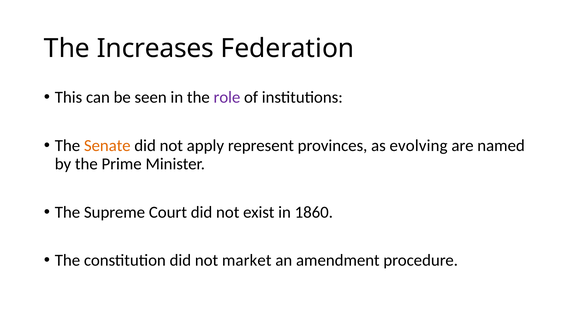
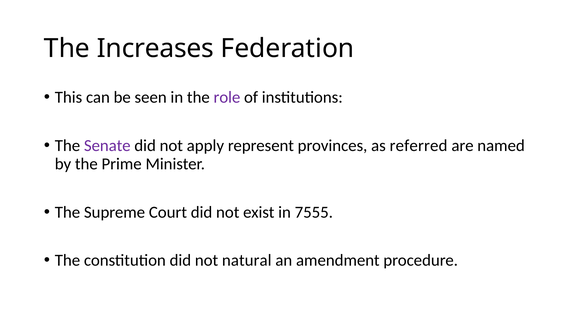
Senate colour: orange -> purple
evolving: evolving -> referred
1860: 1860 -> 7555
market: market -> natural
